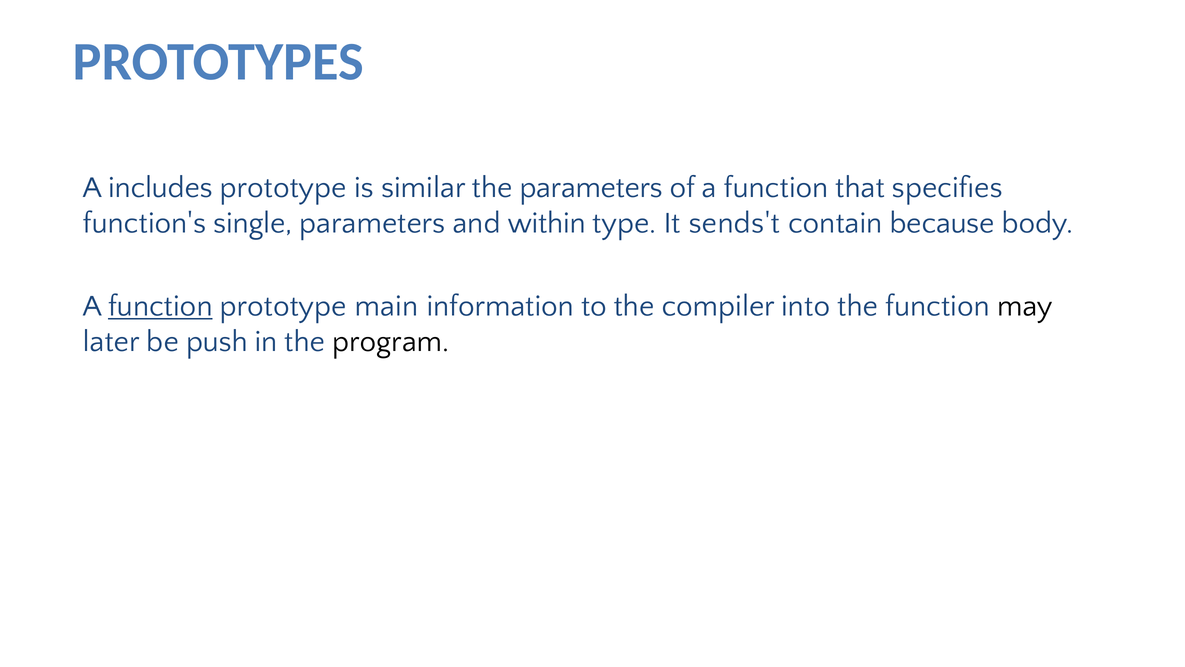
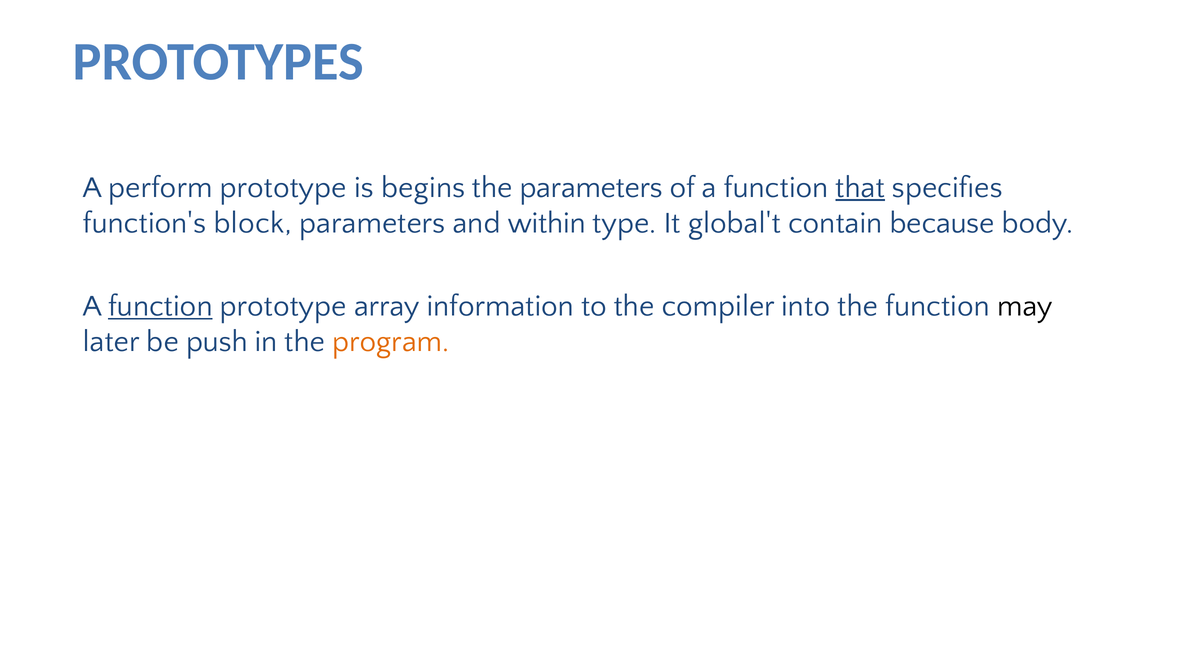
includes: includes -> perform
similar: similar -> begins
that underline: none -> present
single: single -> block
sends't: sends't -> global't
main: main -> array
program colour: black -> orange
